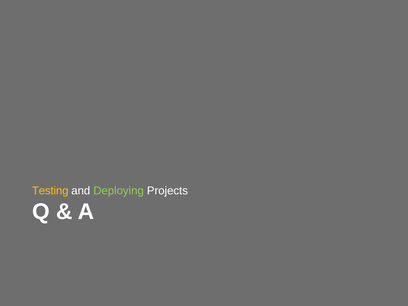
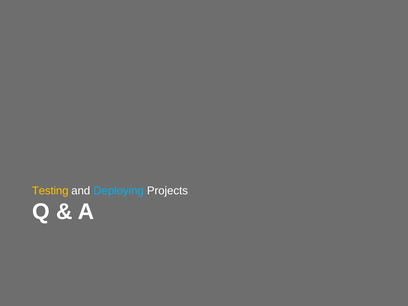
Deploying colour: light green -> light blue
